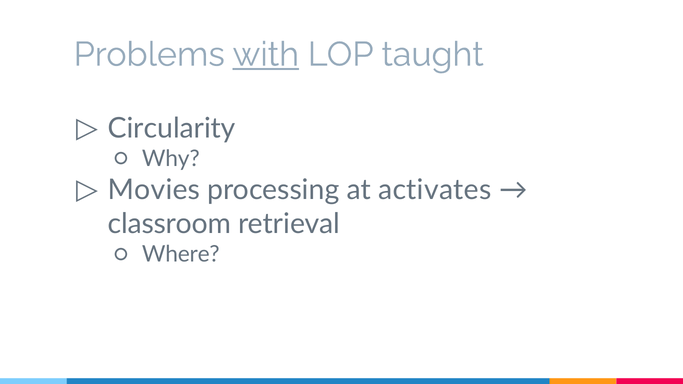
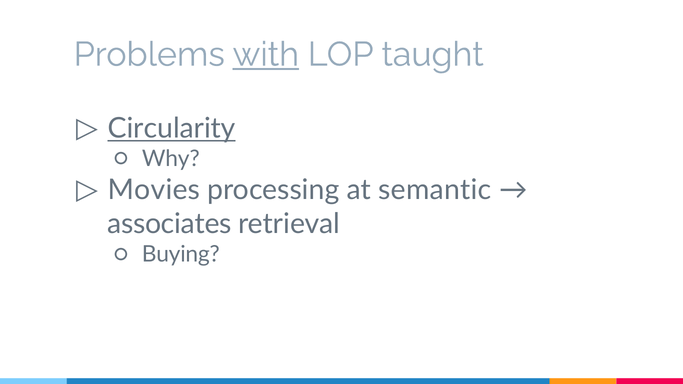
Circularity underline: none -> present
activates: activates -> semantic
classroom: classroom -> associates
Where: Where -> Buying
